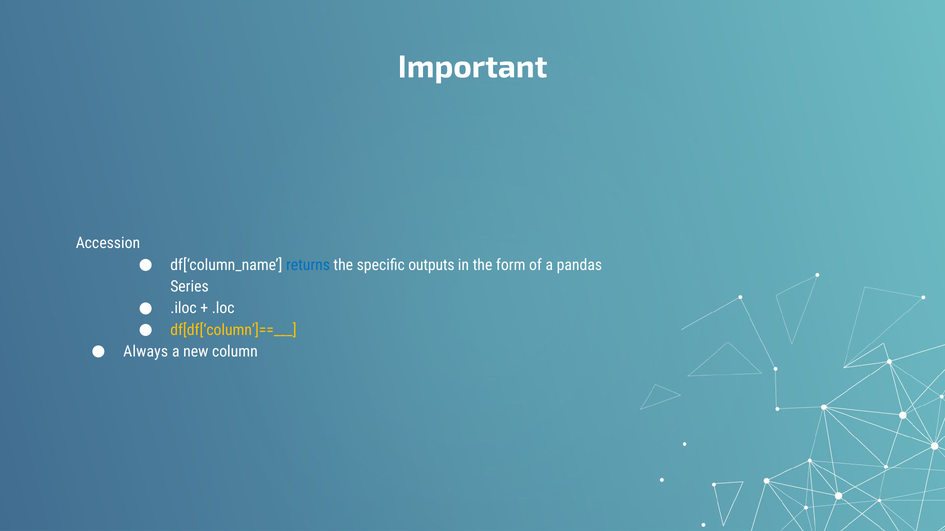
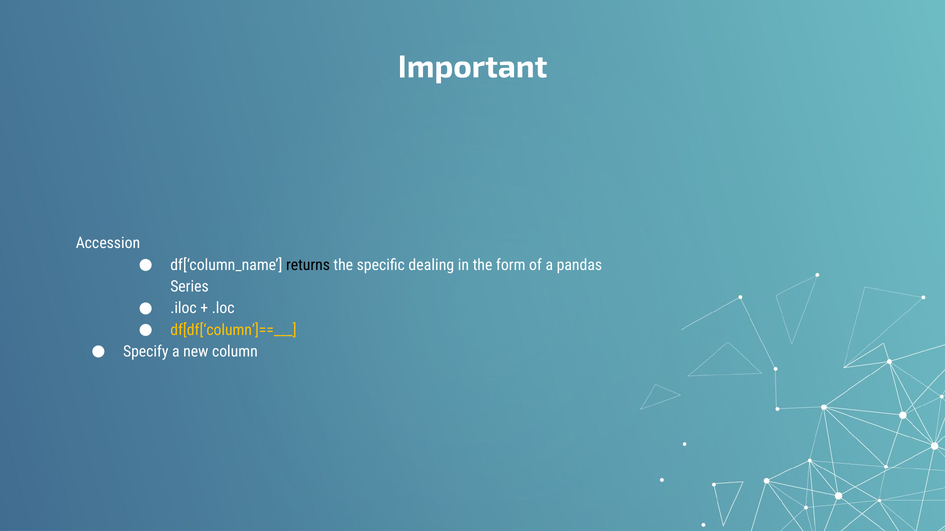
returns colour: blue -> black
outputs: outputs -> dealing
Always: Always -> Specify
